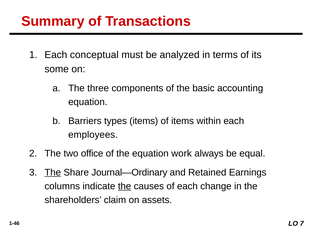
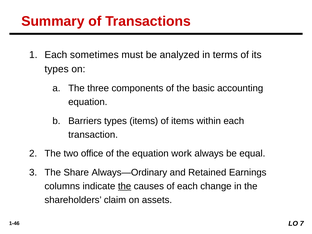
conceptual: conceptual -> sometimes
some at (57, 69): some -> types
employees: employees -> transaction
The at (53, 172) underline: present -> none
Journal—Ordinary: Journal—Ordinary -> Always—Ordinary
